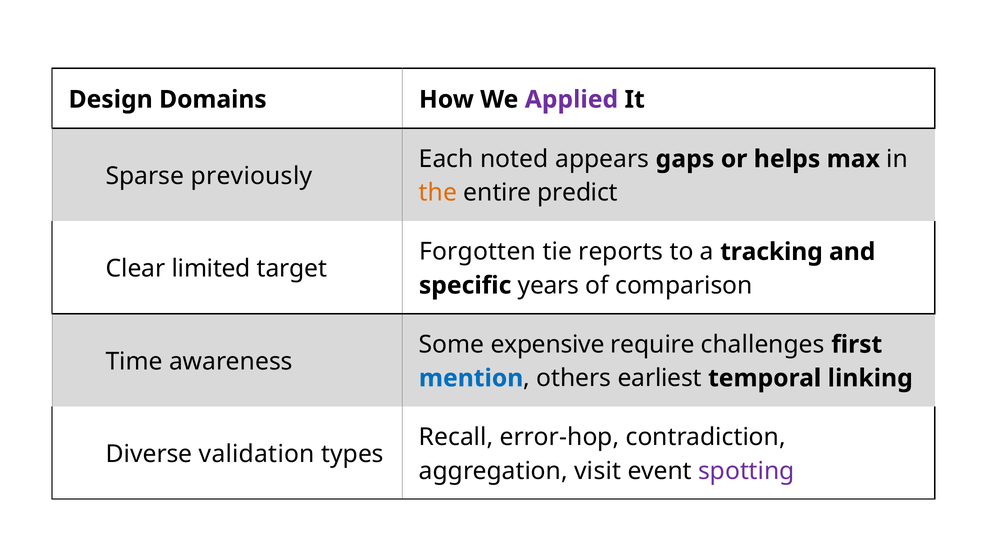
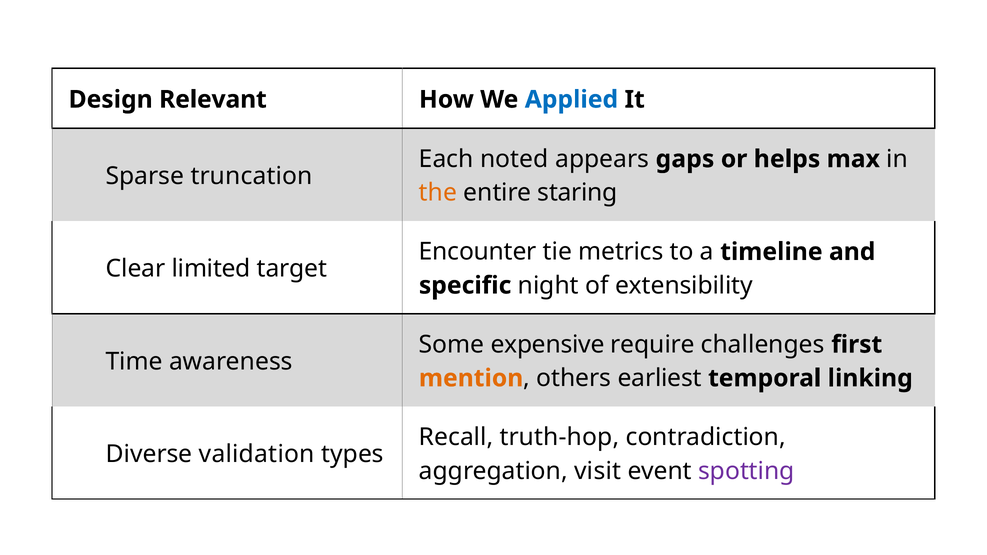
Domains: Domains -> Relevant
Applied colour: purple -> blue
previously: previously -> truncation
predict: predict -> staring
Forgotten: Forgotten -> Encounter
reports: reports -> metrics
tracking: tracking -> timeline
years: years -> night
comparison: comparison -> extensibility
mention colour: blue -> orange
error-hop: error-hop -> truth-hop
